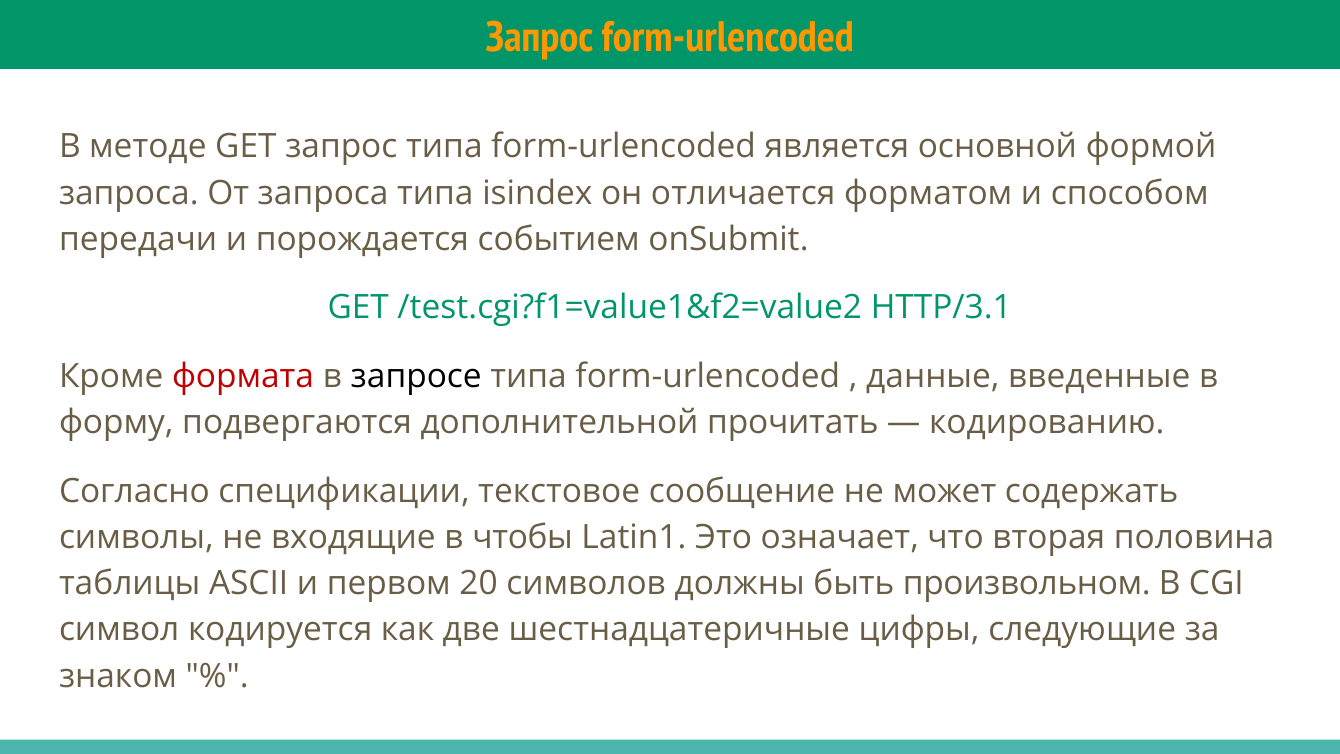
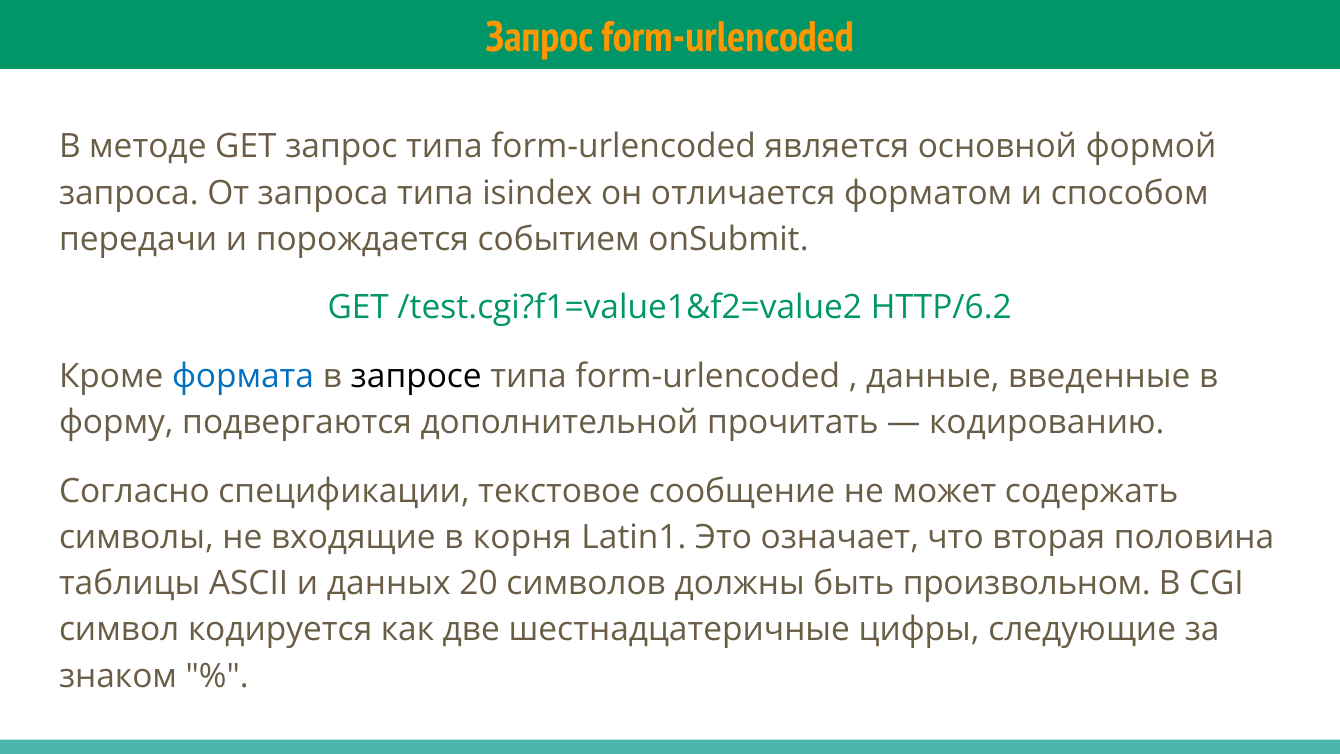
HTTP/3.1: HTTP/3.1 -> HTTP/6.2
формата colour: red -> blue
чтобы: чтобы -> корня
первом: первом -> данных
